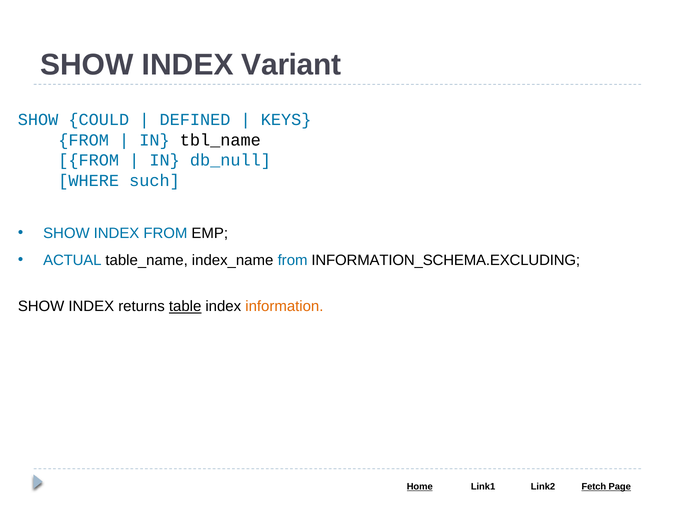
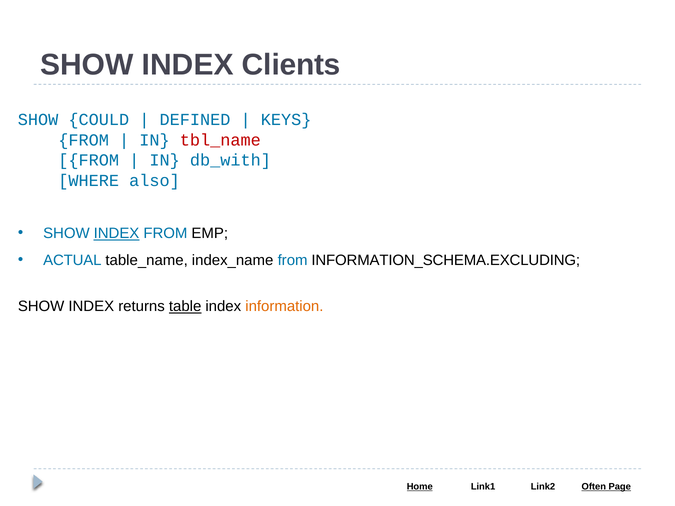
Variant: Variant -> Clients
tbl_name colour: black -> red
db_null: db_null -> db_with
such: such -> also
INDEX at (117, 233) underline: none -> present
Fetch: Fetch -> Often
